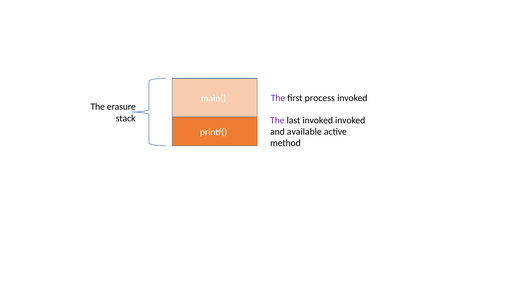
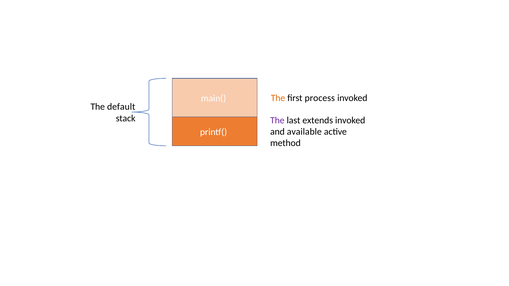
The at (278, 98) colour: purple -> orange
erasure: erasure -> default
last invoked: invoked -> extends
